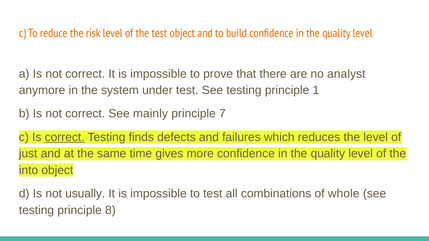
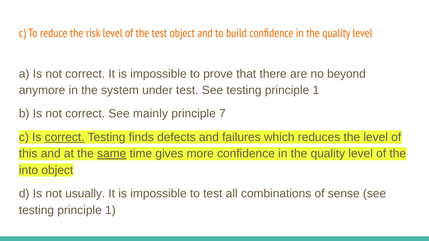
analyst: analyst -> beyond
just: just -> this
same underline: none -> present
whole: whole -> sense
8 at (110, 210): 8 -> 1
